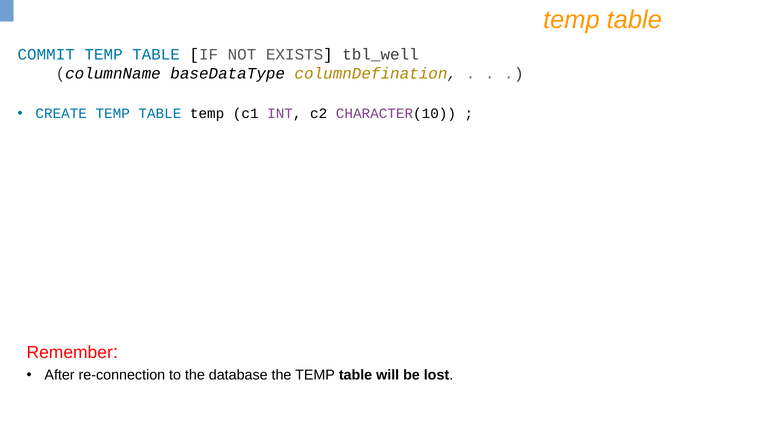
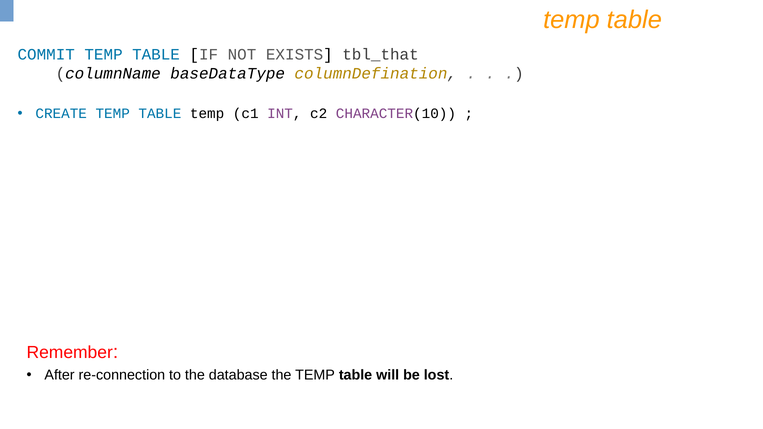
tbl_well: tbl_well -> tbl_that
